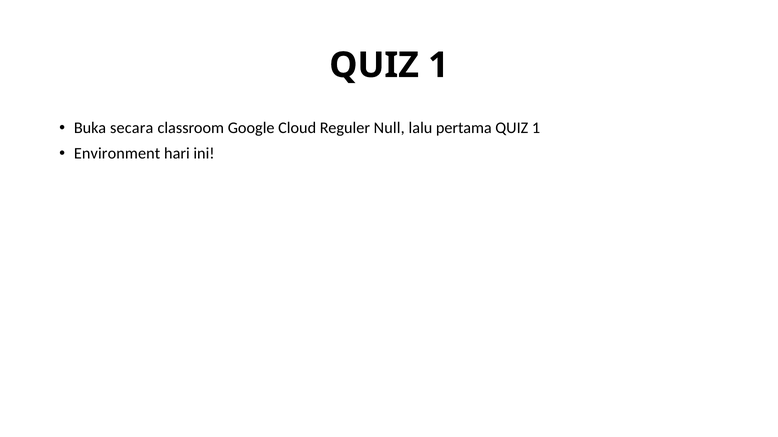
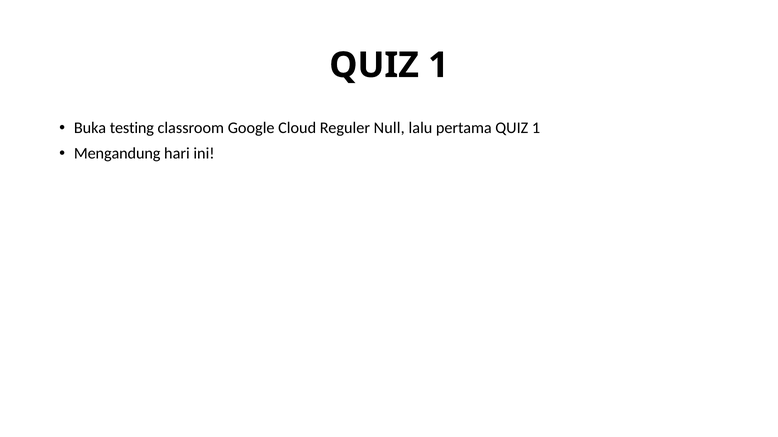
secara: secara -> testing
Environment: Environment -> Mengandung
